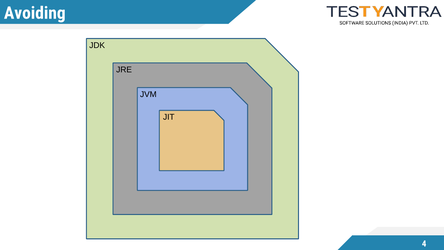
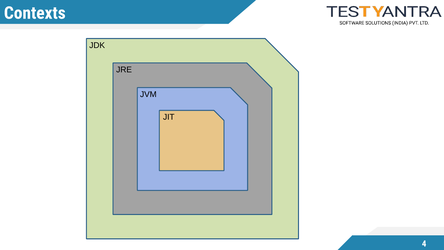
Avoiding: Avoiding -> Contexts
